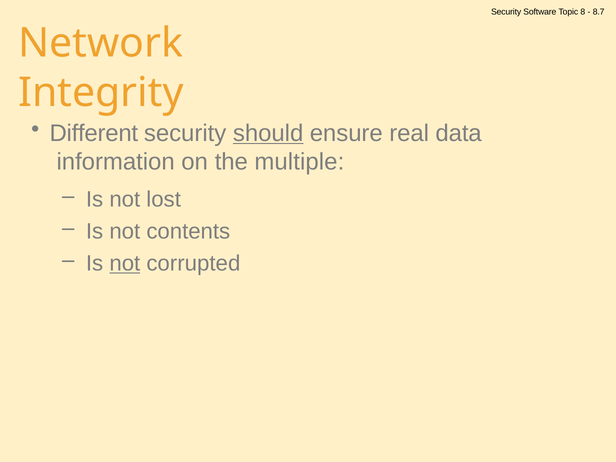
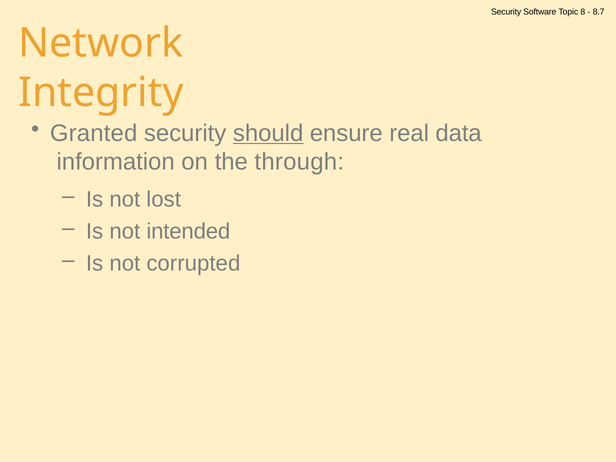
Different: Different -> Granted
multiple: multiple -> through
contents: contents -> intended
not at (125, 263) underline: present -> none
